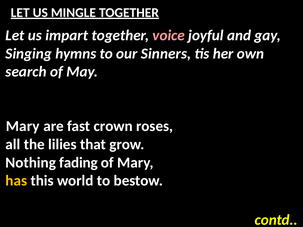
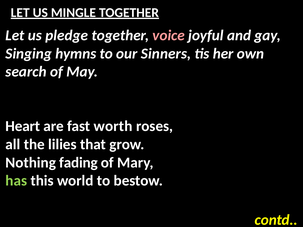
impart: impart -> pledge
Mary at (23, 126): Mary -> Heart
crown: crown -> worth
has colour: yellow -> light green
